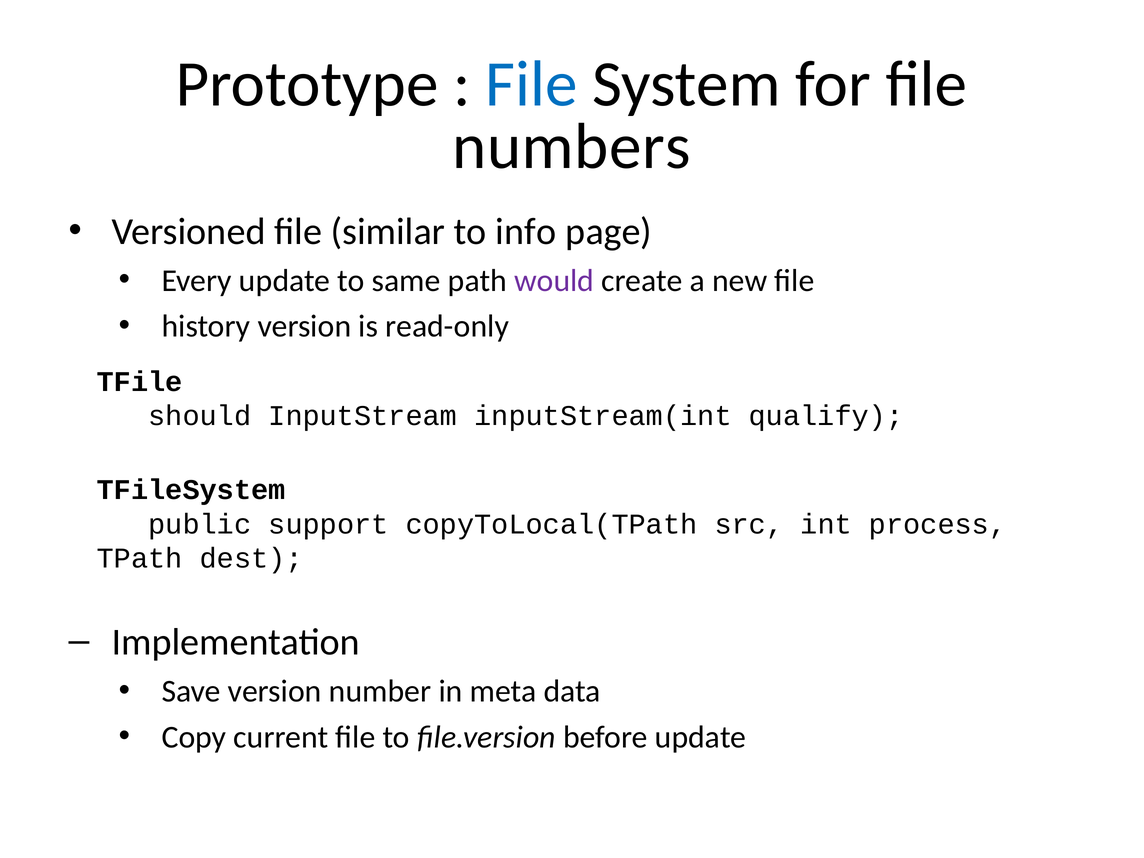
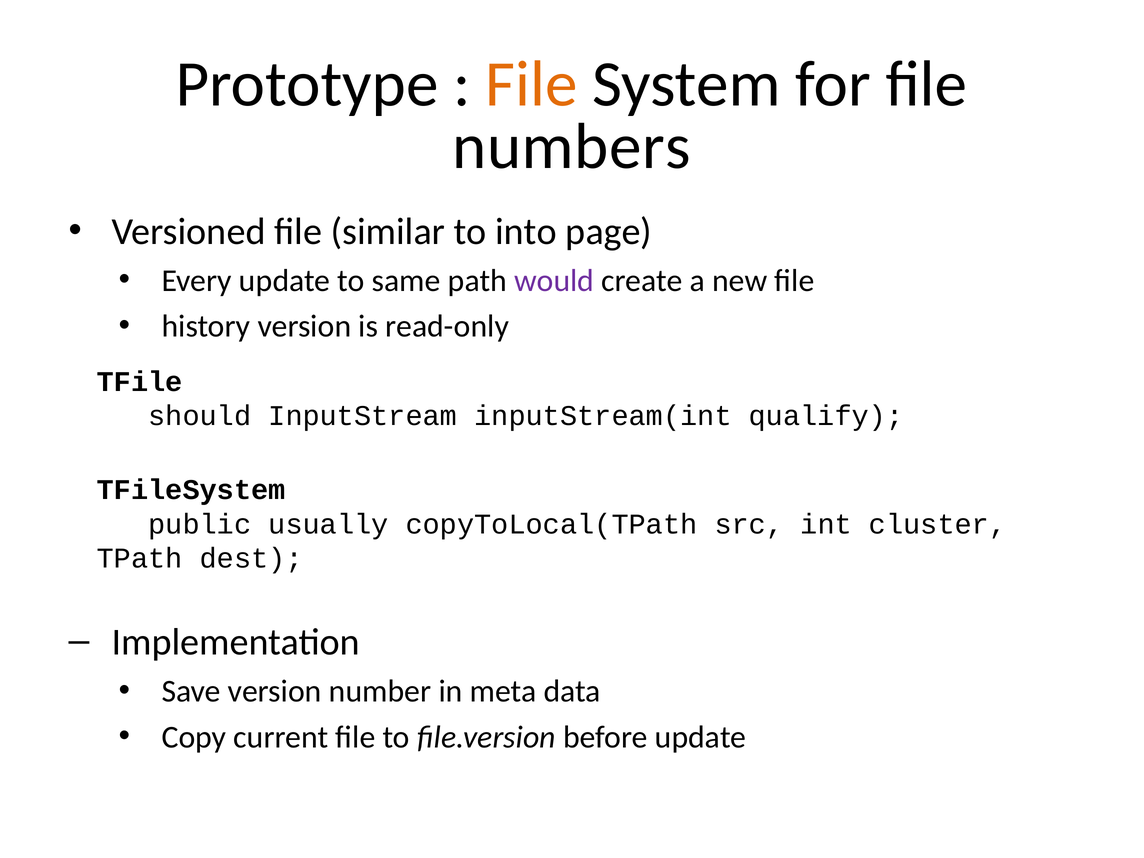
File at (531, 84) colour: blue -> orange
info: info -> into
support: support -> usually
process: process -> cluster
